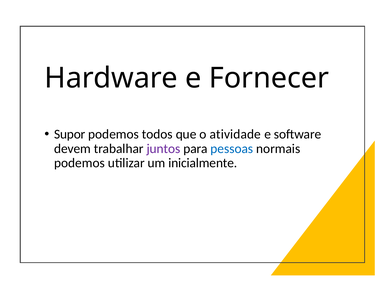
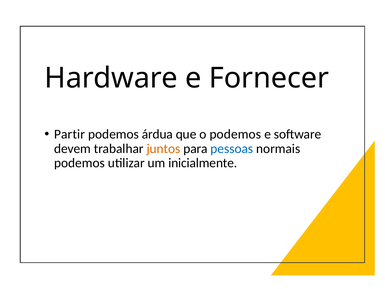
Supor: Supor -> Partir
todos: todos -> árdua
o atividade: atividade -> podemos
juntos colour: purple -> orange
